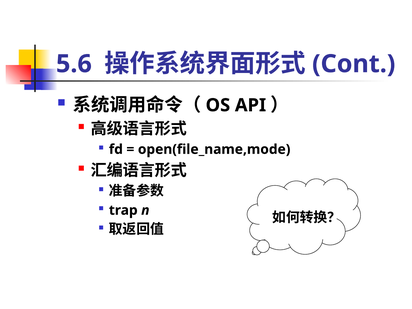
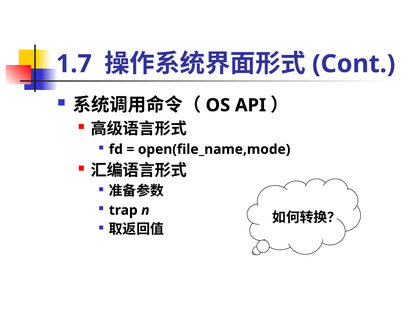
5.6: 5.6 -> 1.7
